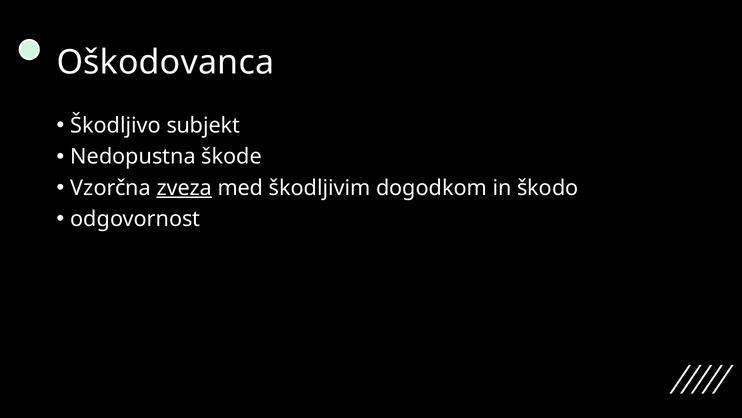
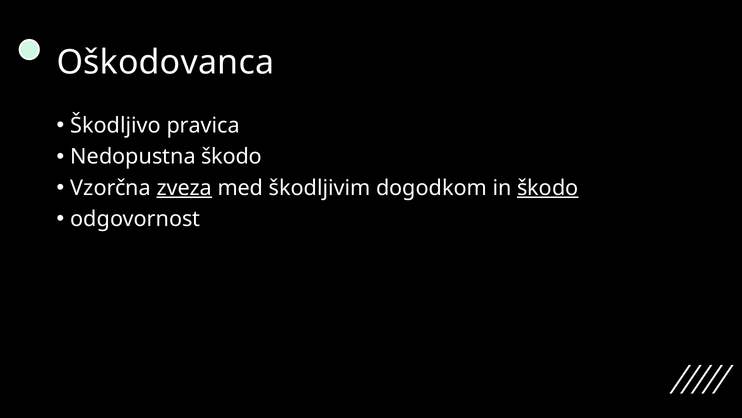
subjekt: subjekt -> pravica
Nedopustna škode: škode -> škodo
škodo at (548, 188) underline: none -> present
